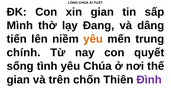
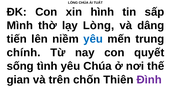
xin gian: gian -> hình
lạy Đang: Đang -> Lòng
yêu at (93, 39) colour: orange -> blue
